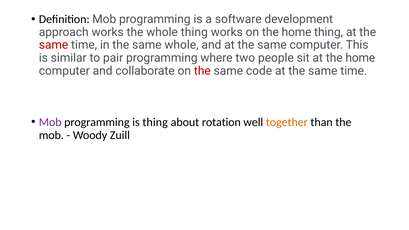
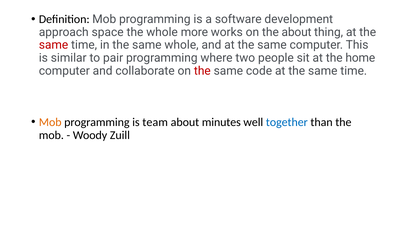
approach works: works -> space
whole thing: thing -> more
on the home: home -> about
Mob at (50, 122) colour: purple -> orange
is thing: thing -> team
rotation: rotation -> minutes
together colour: orange -> blue
